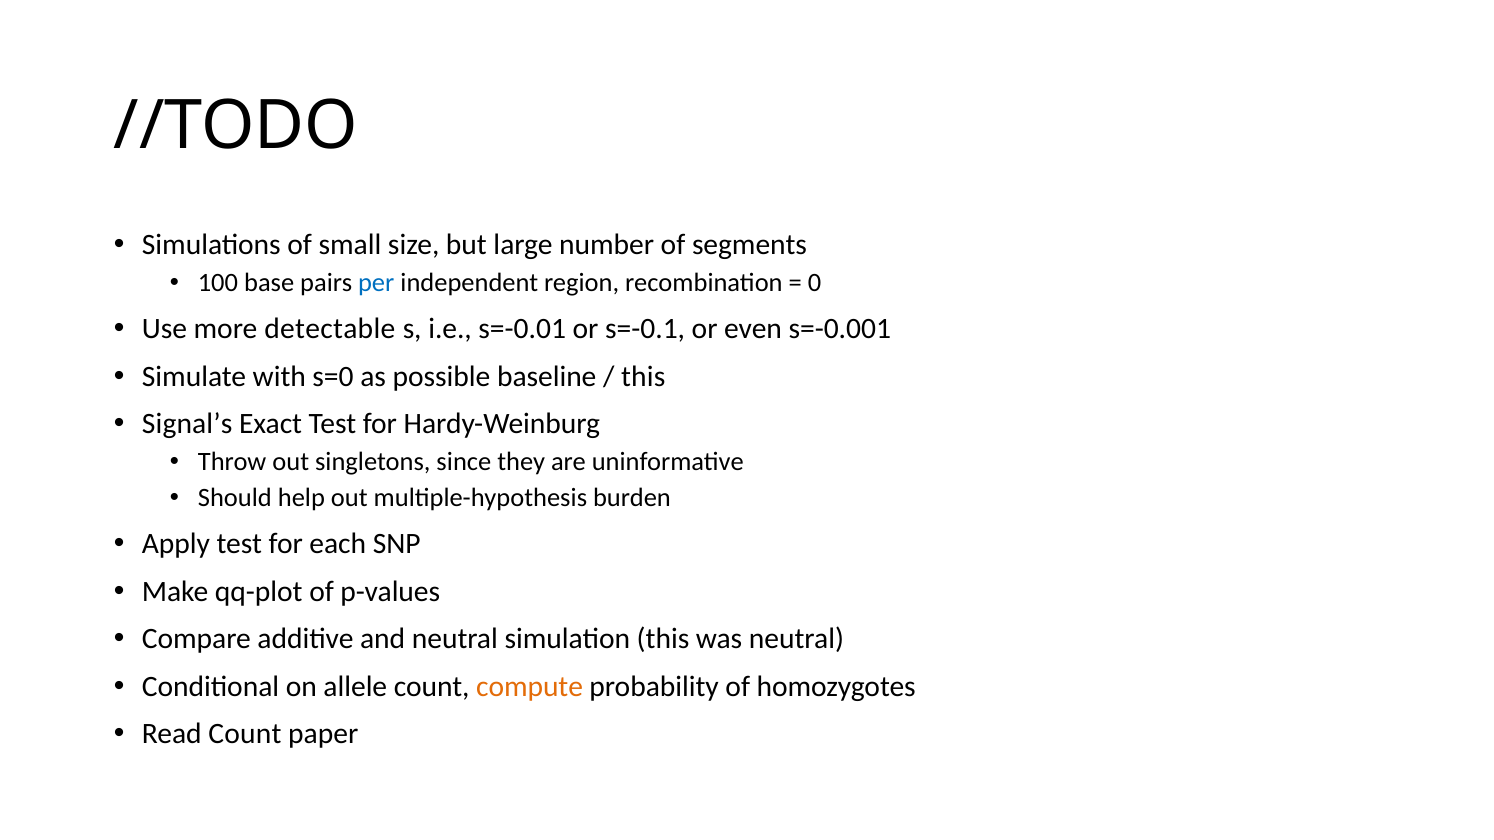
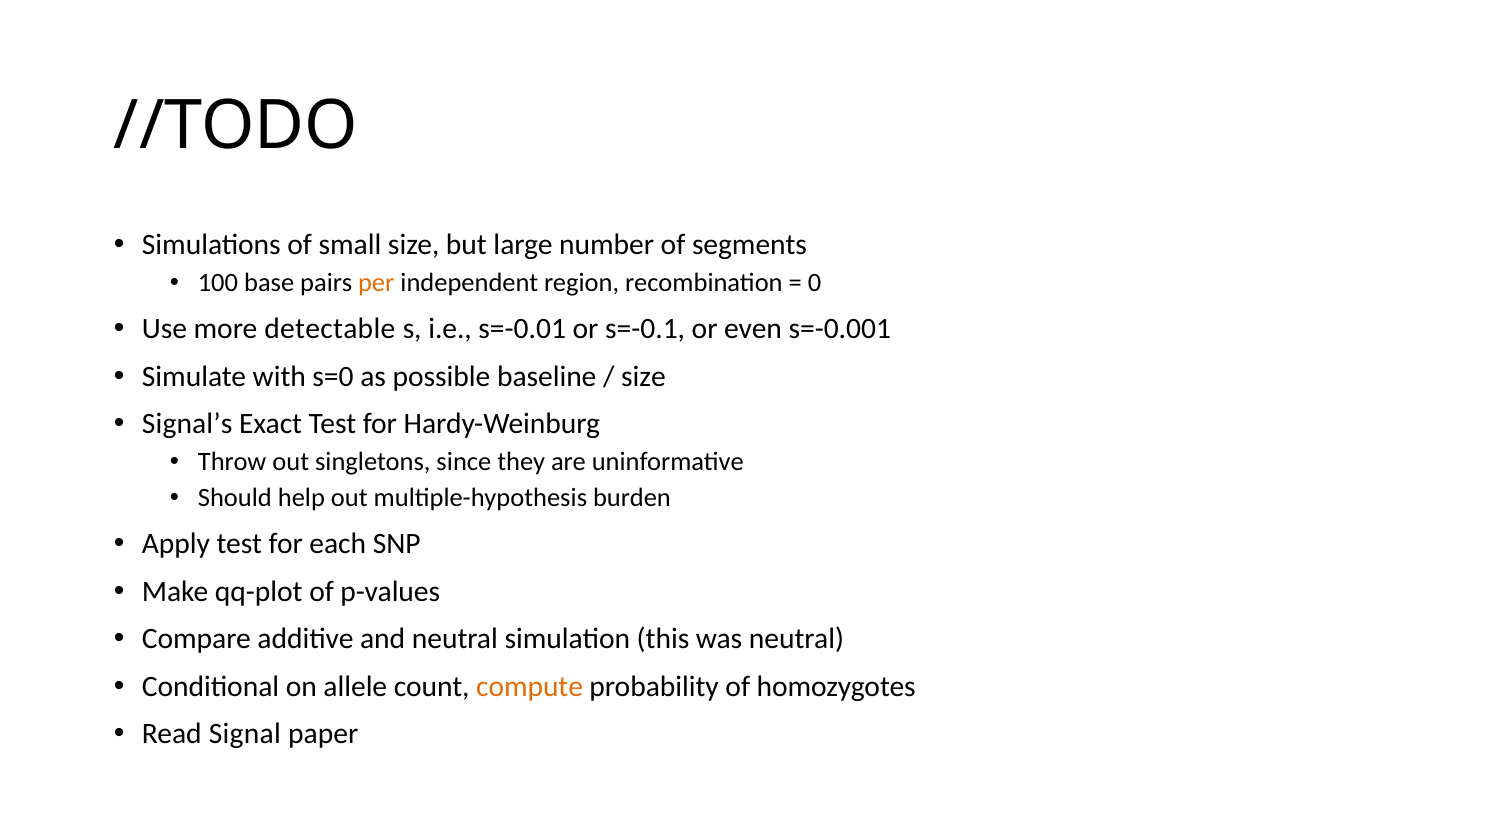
per colour: blue -> orange
this at (643, 376): this -> size
Read Count: Count -> Signal
